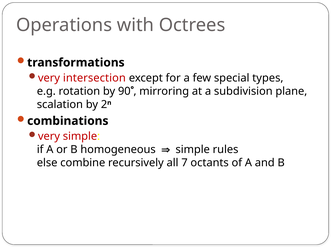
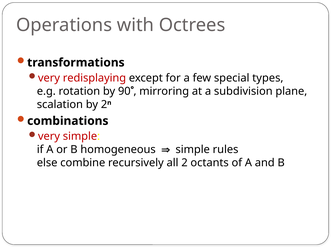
intersection: intersection -> redisplaying
7: 7 -> 2
